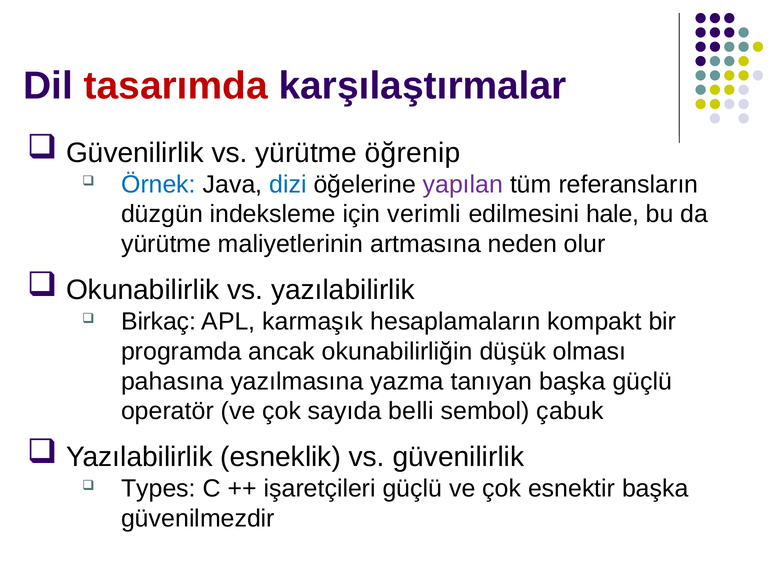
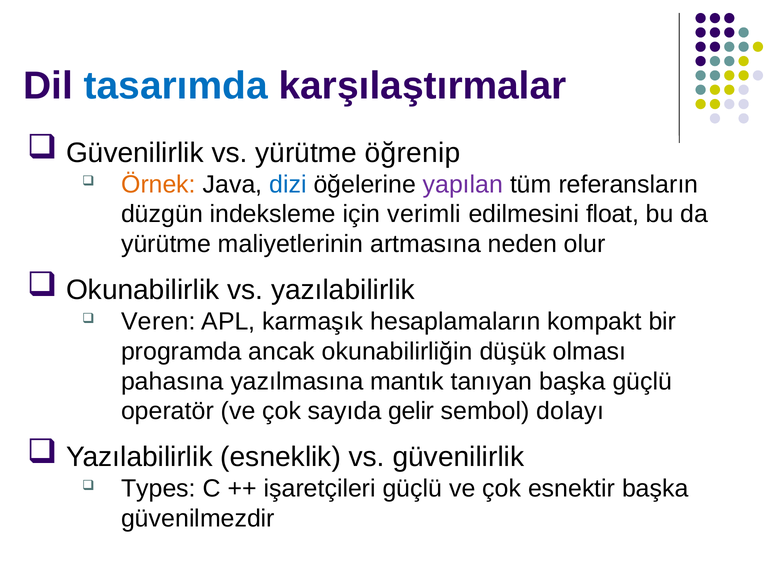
tasarımda colour: red -> blue
Örnek colour: blue -> orange
hale: hale -> float
Birkaç: Birkaç -> Veren
yazma: yazma -> mantık
belli: belli -> gelir
çabuk: çabuk -> dolayı
